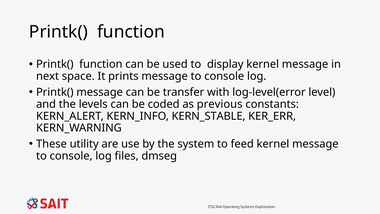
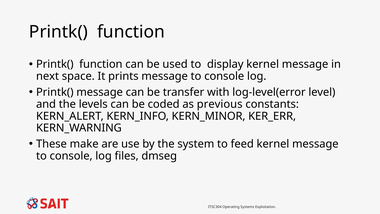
KERN_STABLE: KERN_STABLE -> KERN_MINOR
utility: utility -> make
